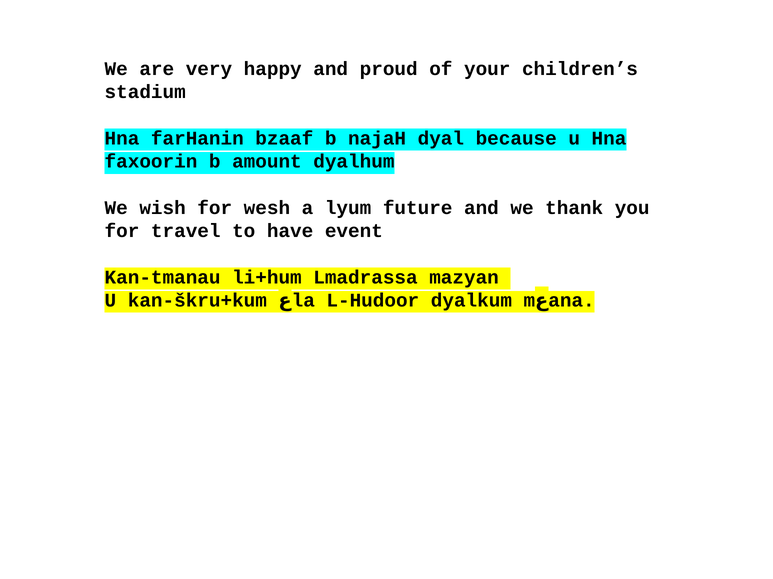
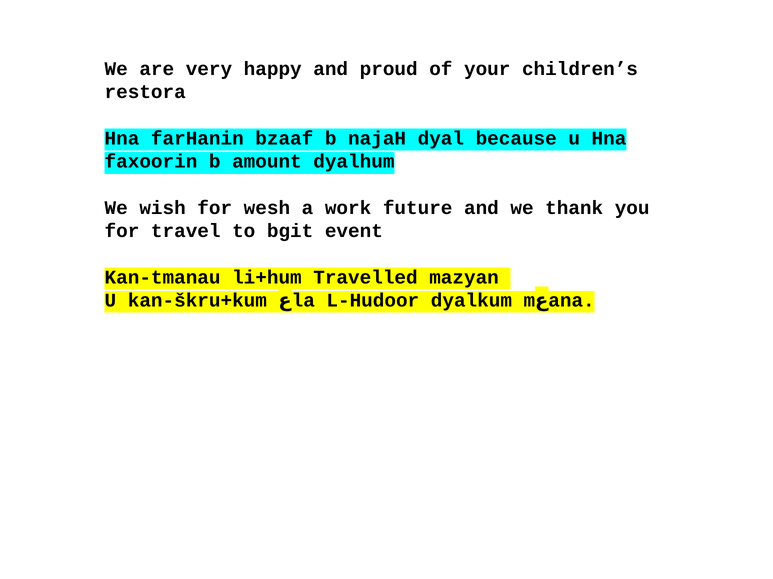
stadium: stadium -> restora
lyum: lyum -> work
have: have -> bgit
Lmadrassa: Lmadrassa -> Travelled
